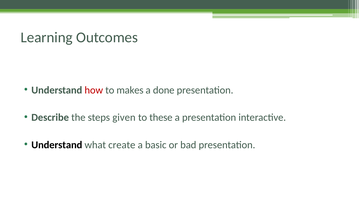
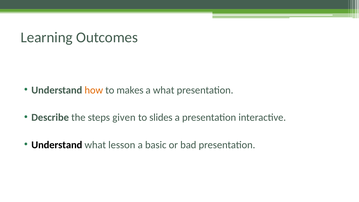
how colour: red -> orange
a done: done -> what
these: these -> slides
create: create -> lesson
